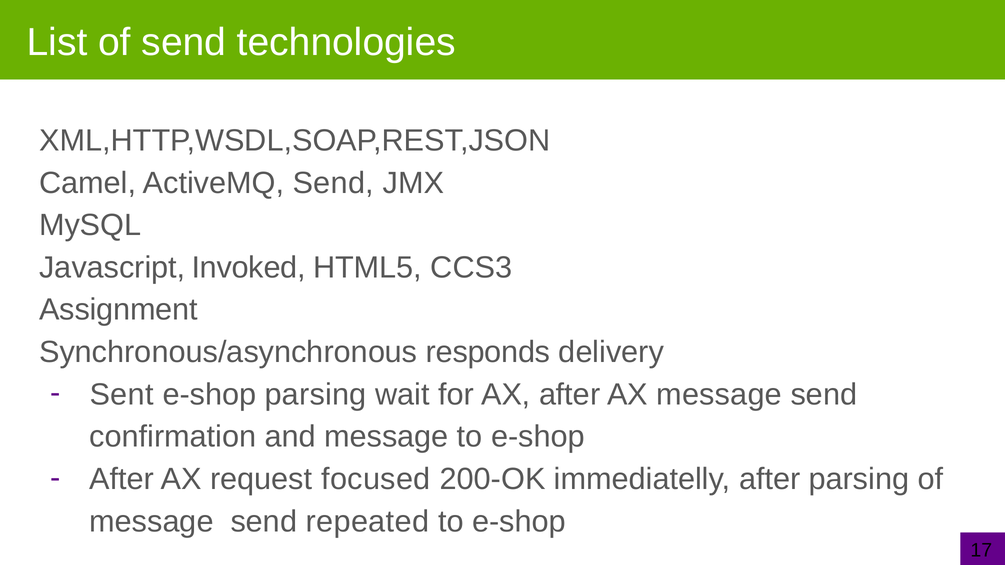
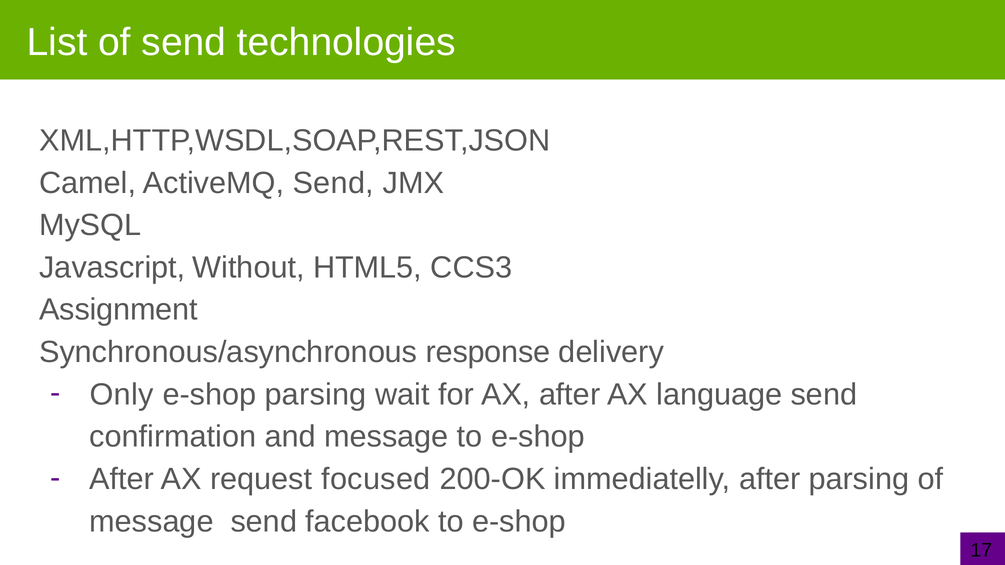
Invoked: Invoked -> Without
responds: responds -> response
Sent: Sent -> Only
AX message: message -> language
repeated: repeated -> facebook
